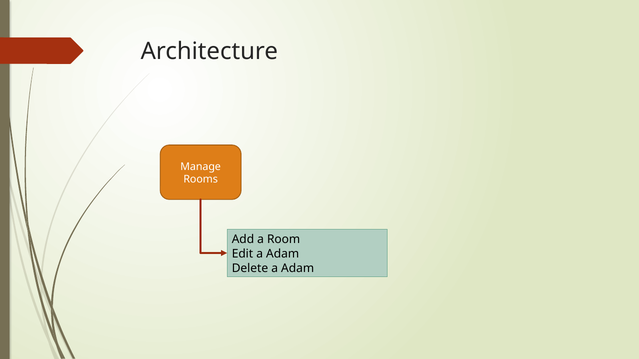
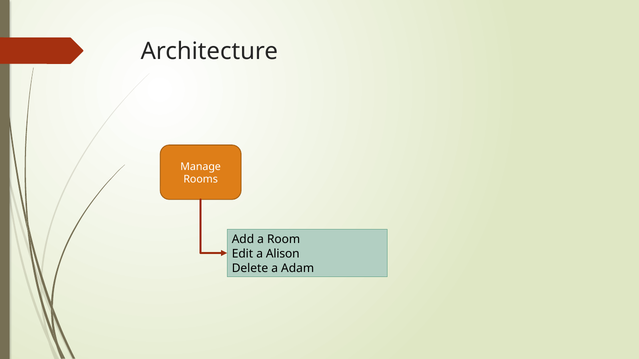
Edit a Adam: Adam -> Alison
